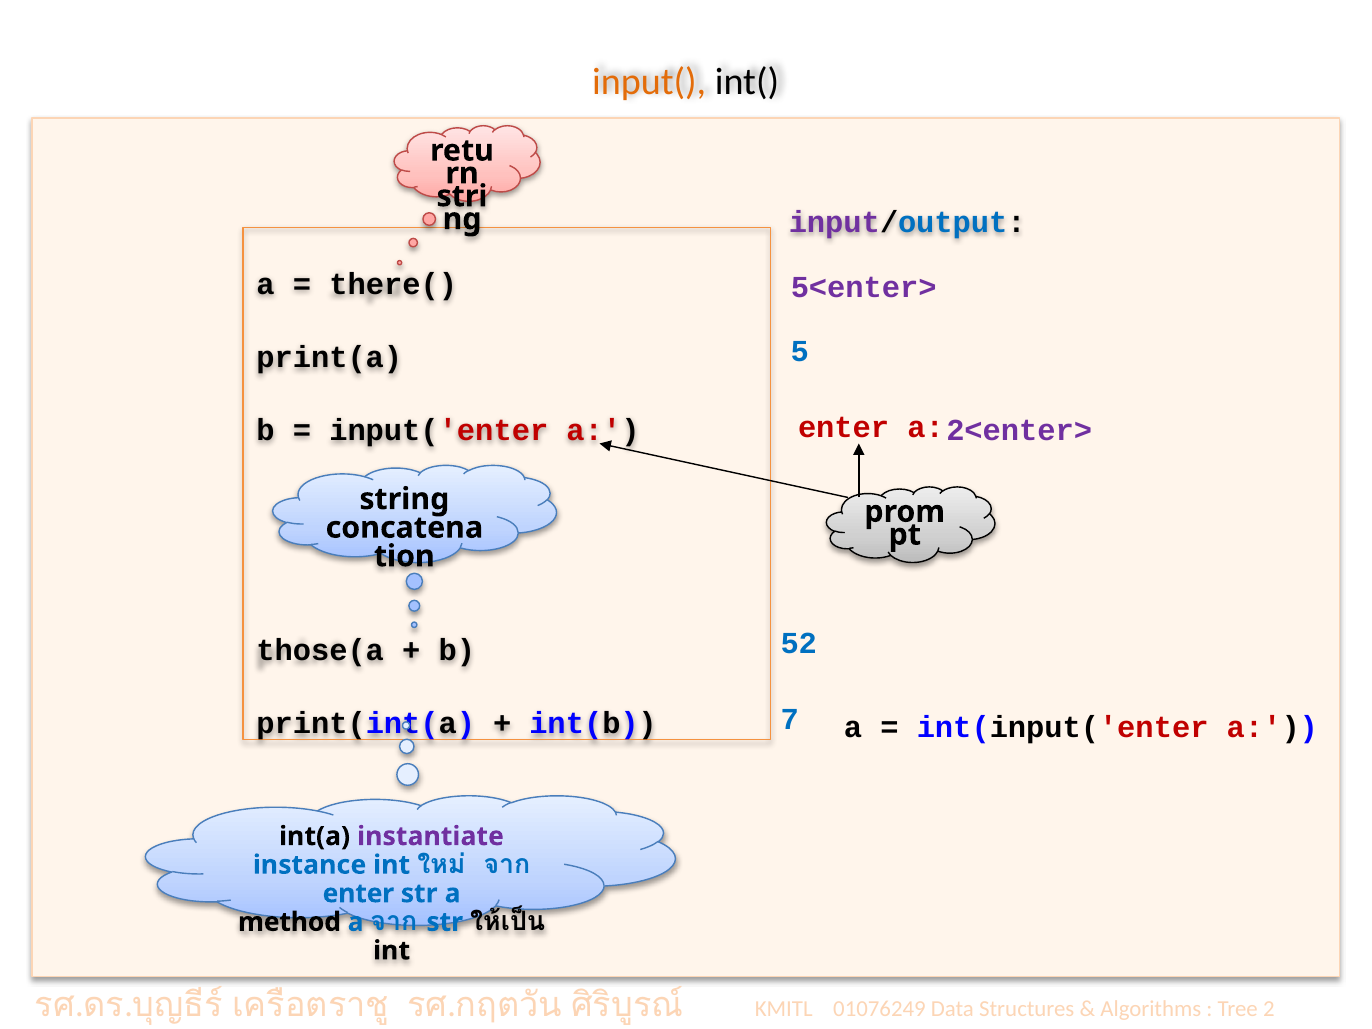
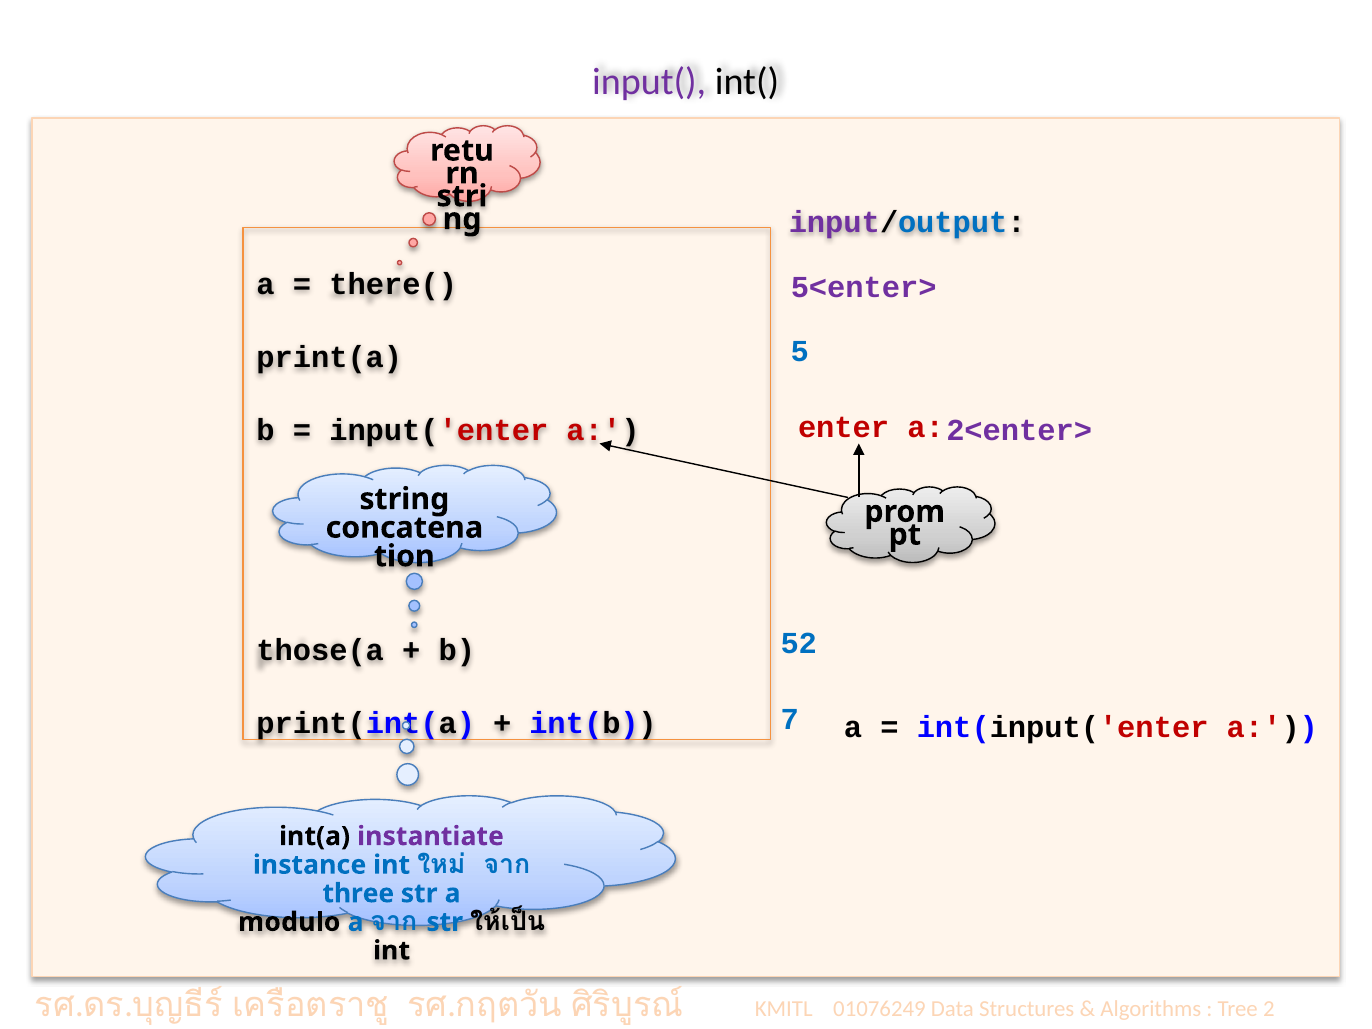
input( colour: orange -> purple
enter at (358, 893): enter -> three
method: method -> modulo
